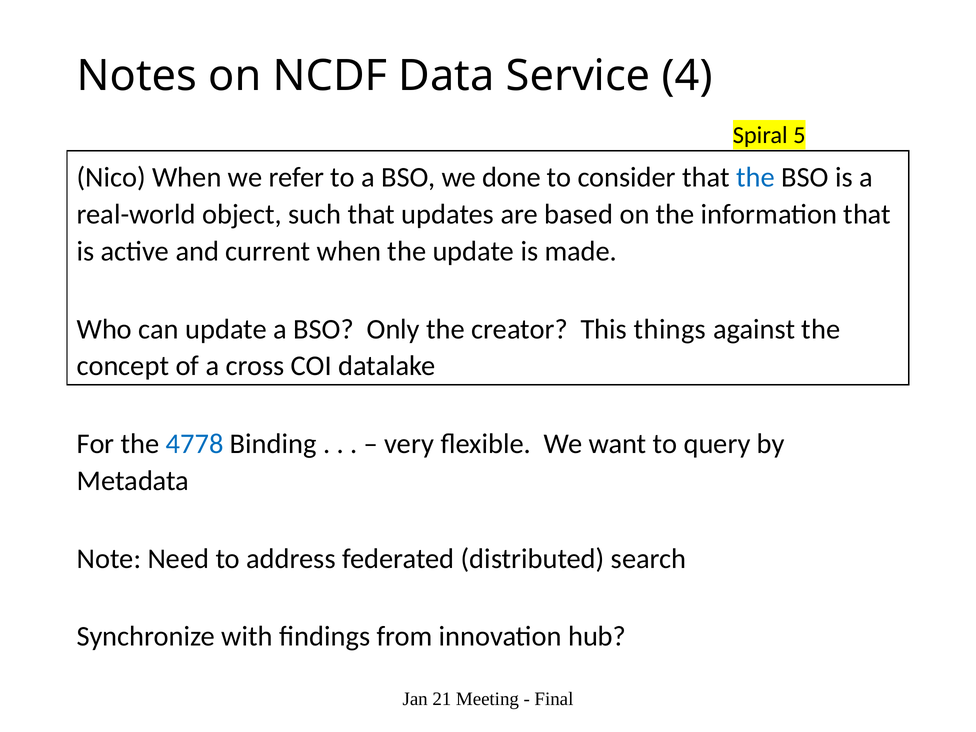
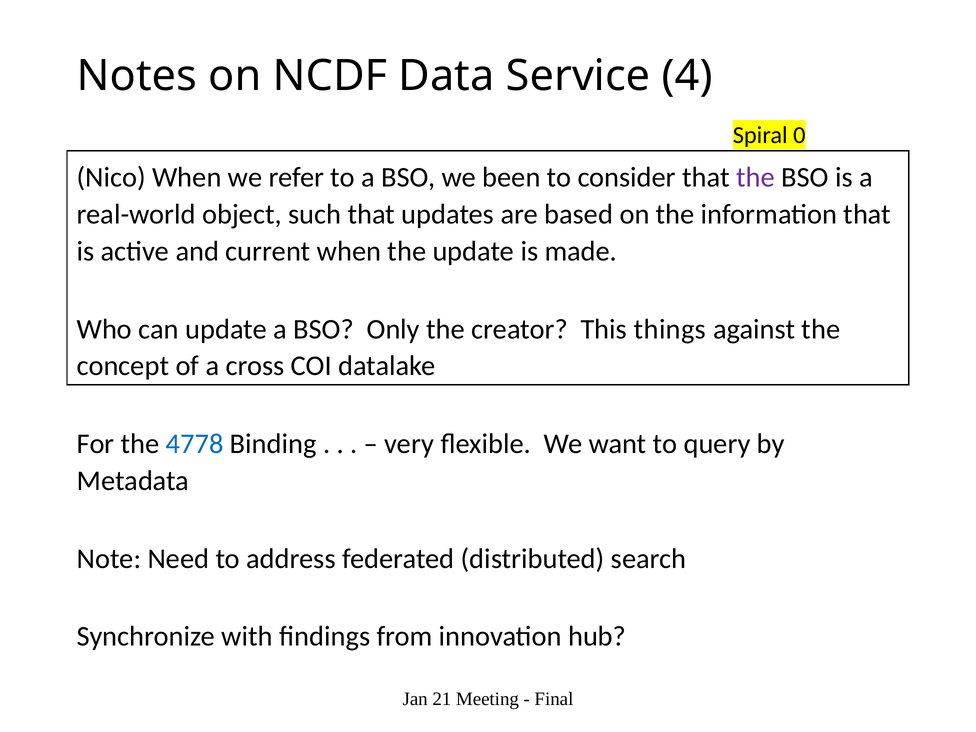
5: 5 -> 0
done: done -> been
the at (755, 178) colour: blue -> purple
